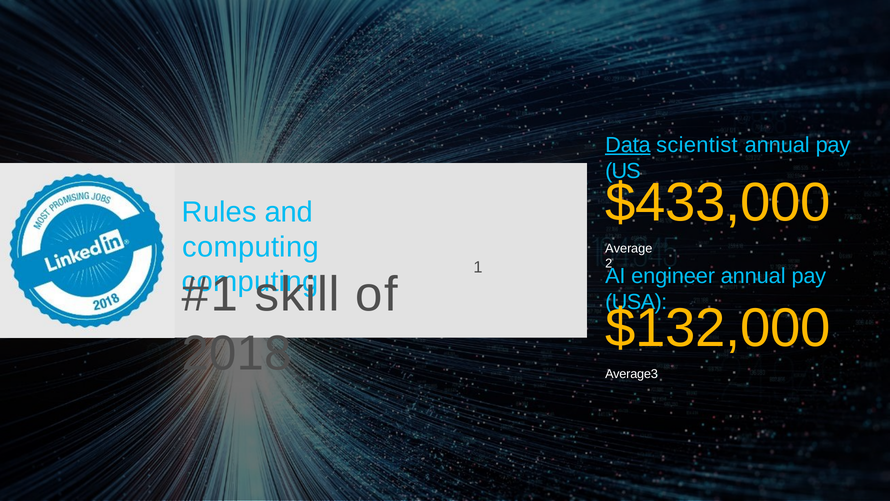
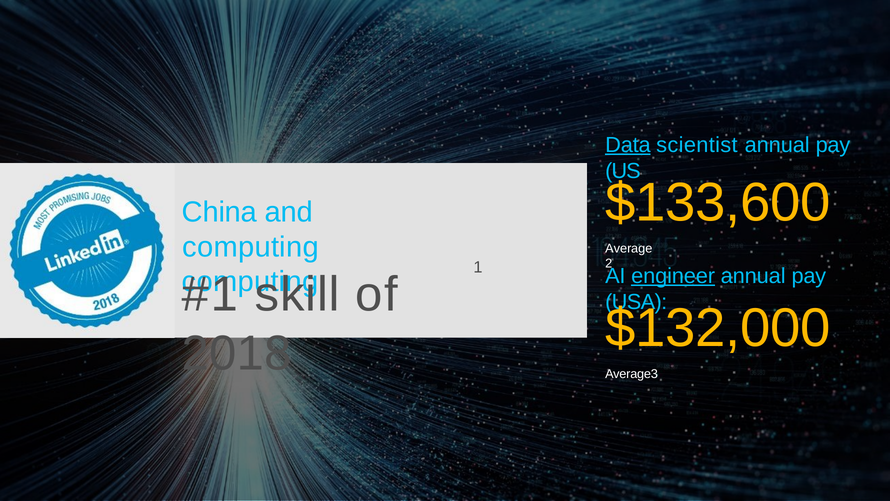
$433,000: $433,000 -> $133,600
Rules: Rules -> China
engineer underline: none -> present
